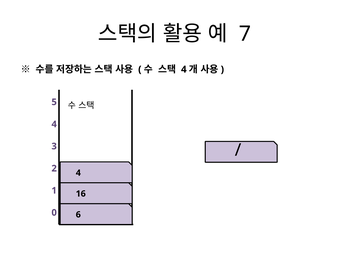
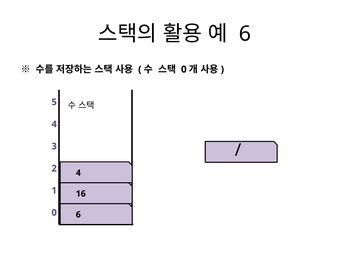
7 at (245, 34): 7 -> 6
4 at (184, 69): 4 -> 0
